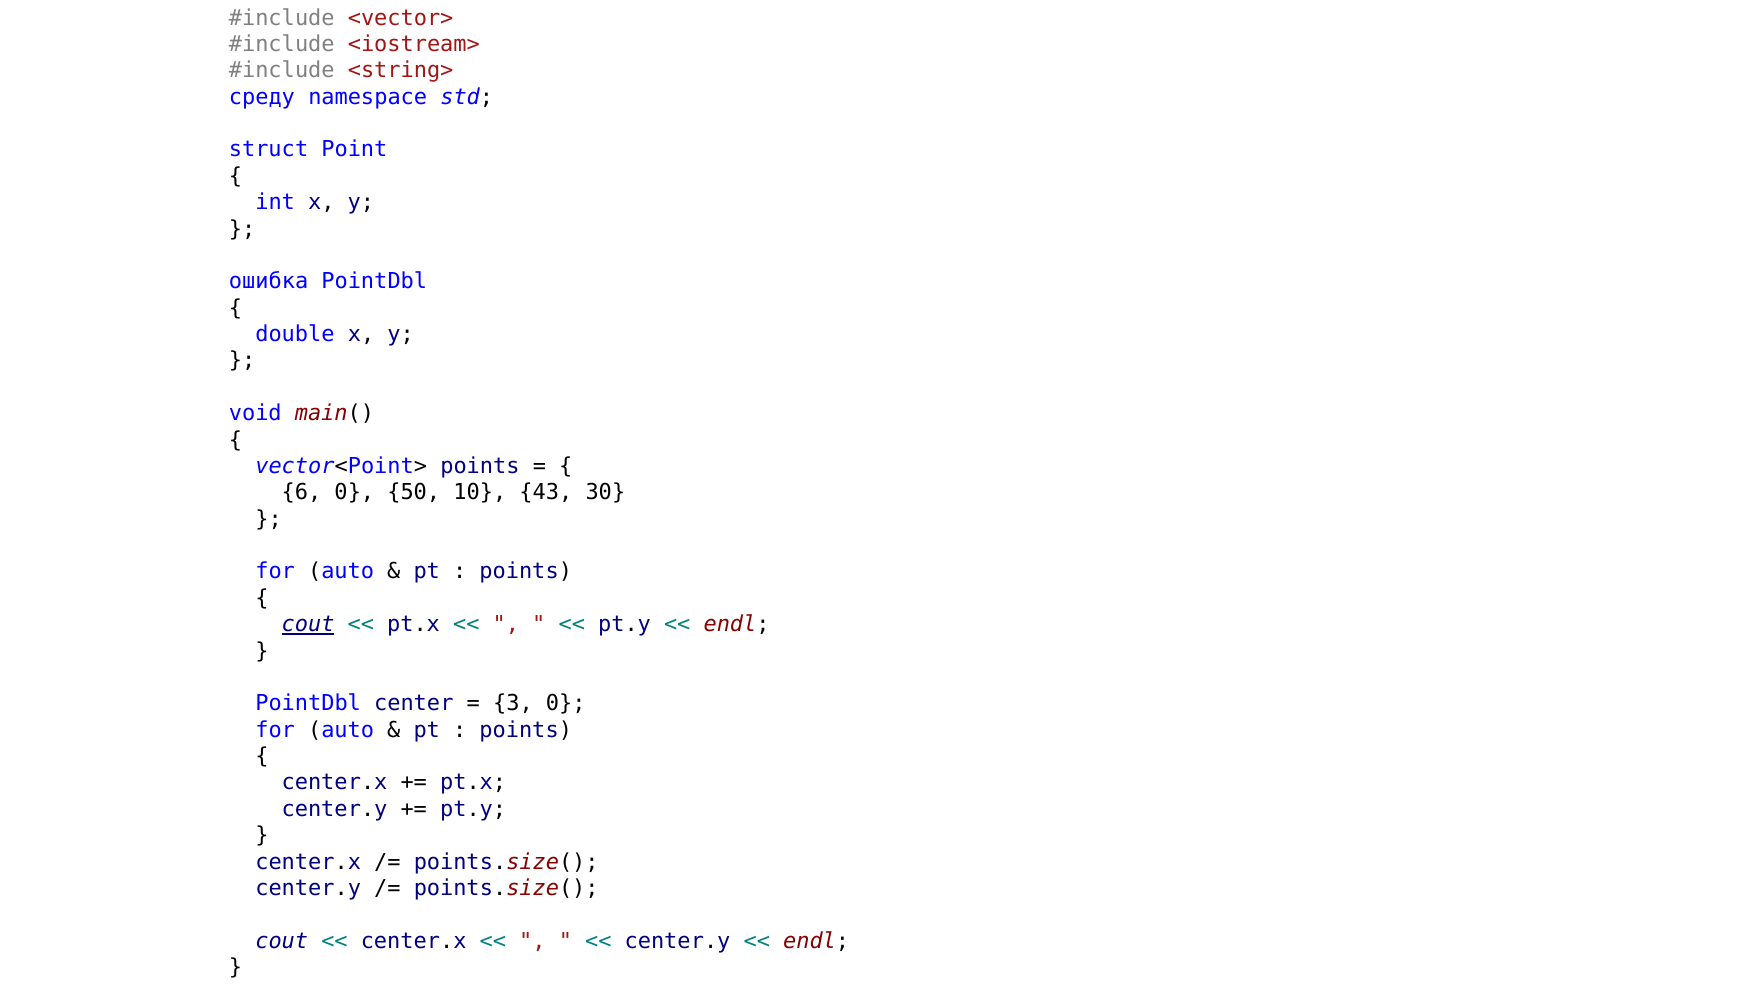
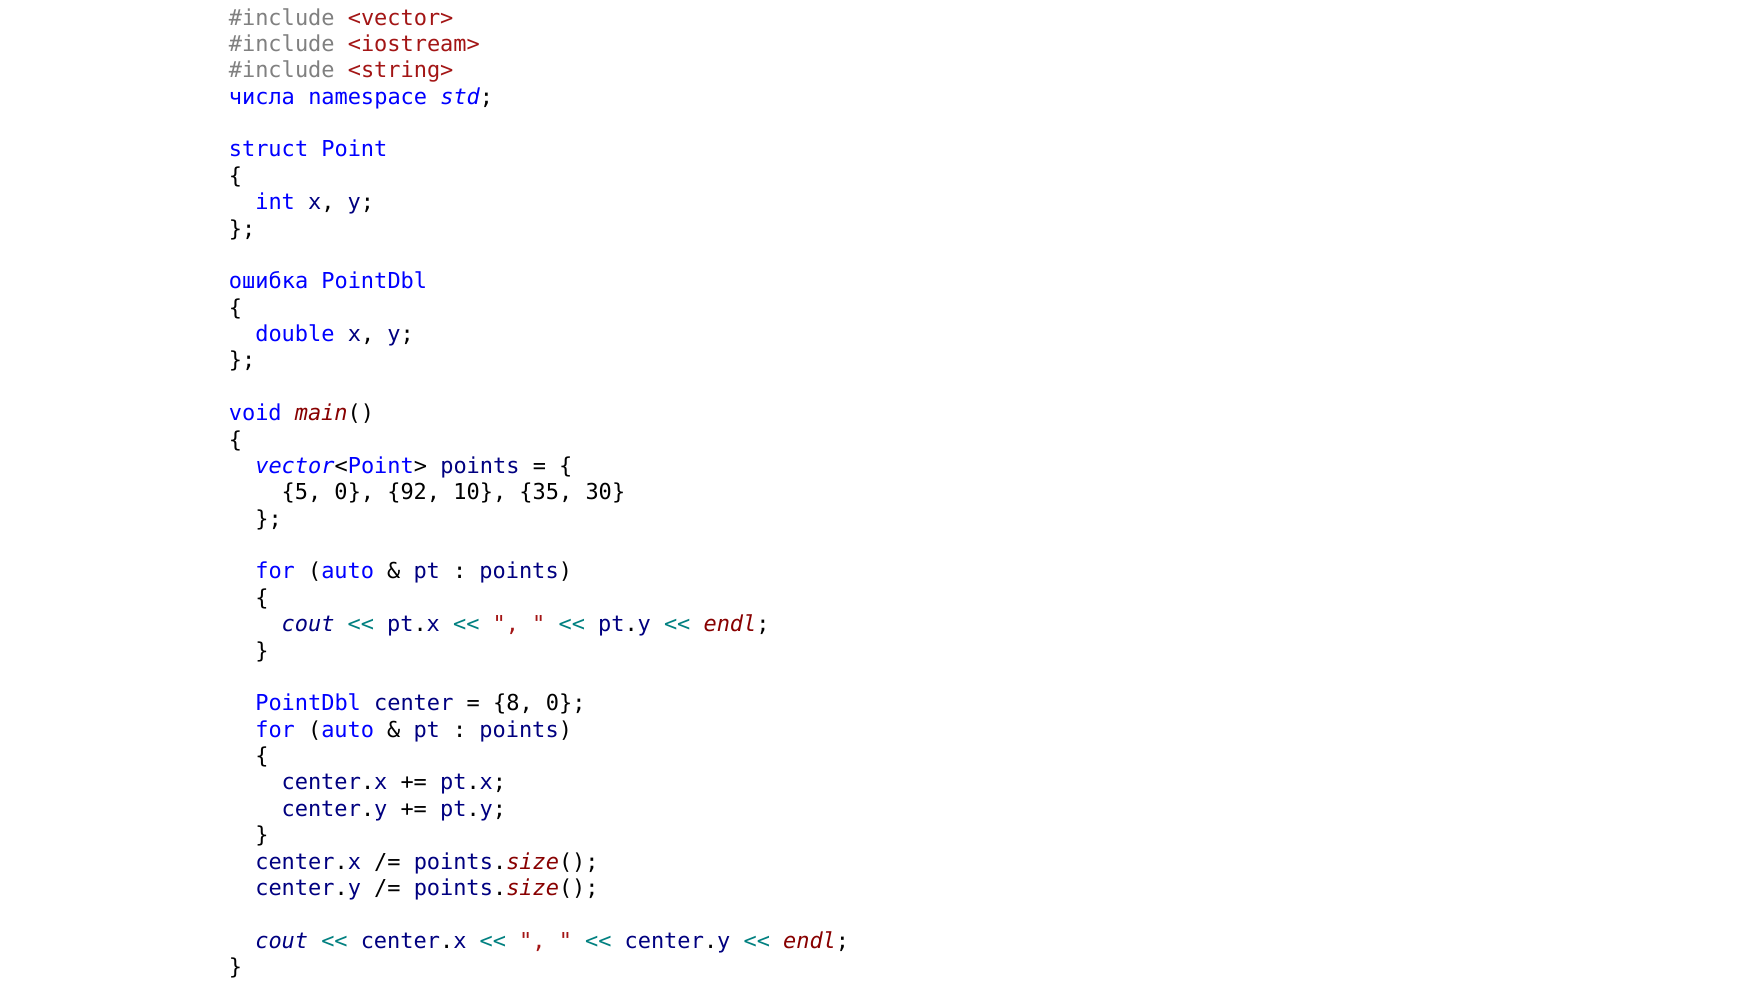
среду: среду -> числа
6: 6 -> 5
50: 50 -> 92
43: 43 -> 35
cout at (308, 624) underline: present -> none
3: 3 -> 8
